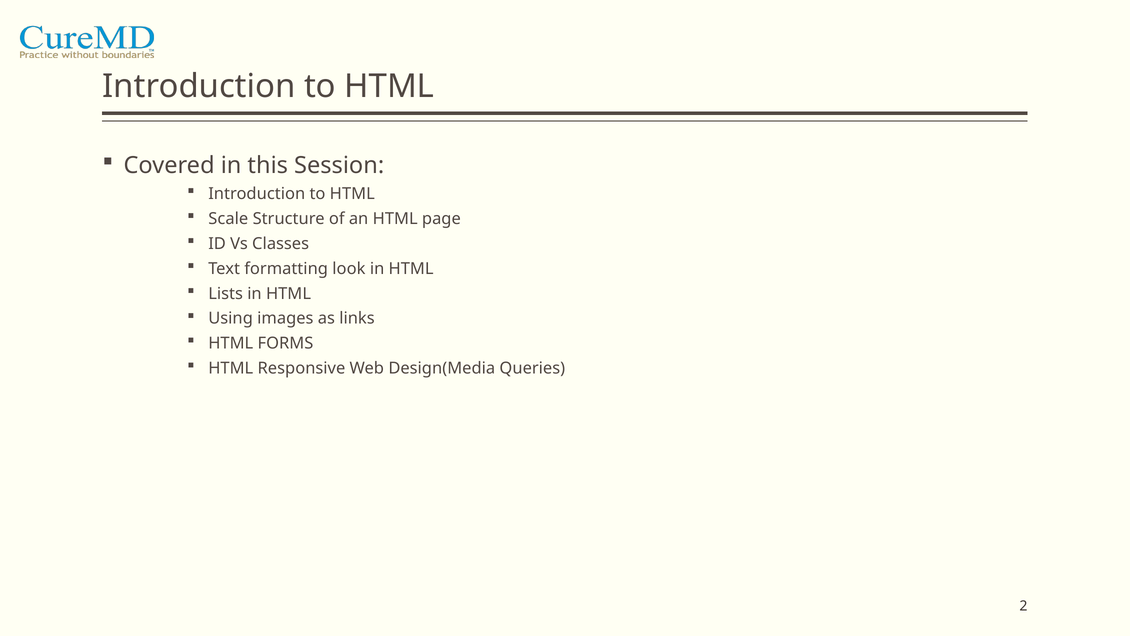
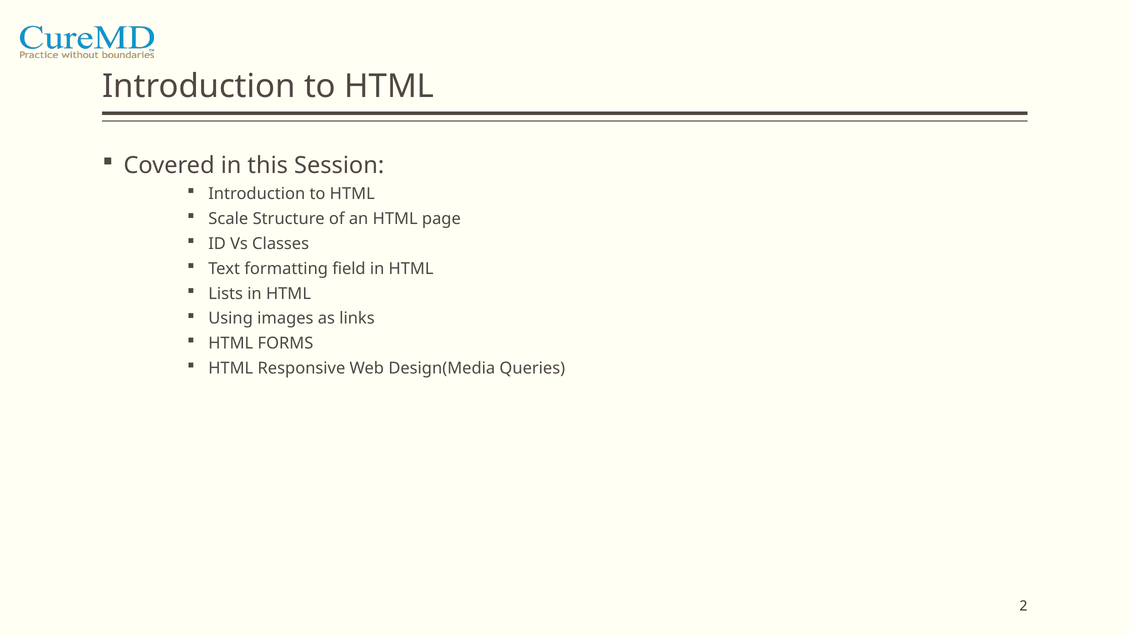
look: look -> field
